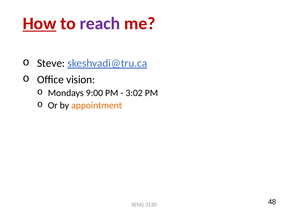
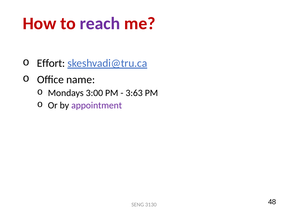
How underline: present -> none
Steve: Steve -> Effort
vision: vision -> name
9:00: 9:00 -> 3:00
3:02: 3:02 -> 3:63
appointment colour: orange -> purple
